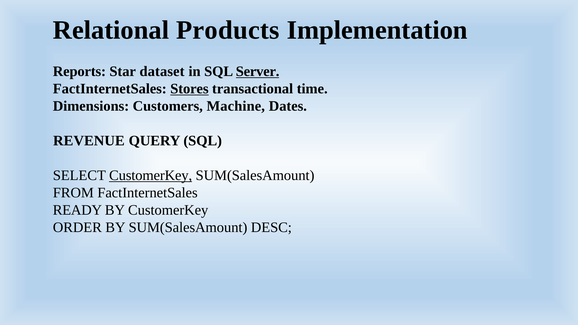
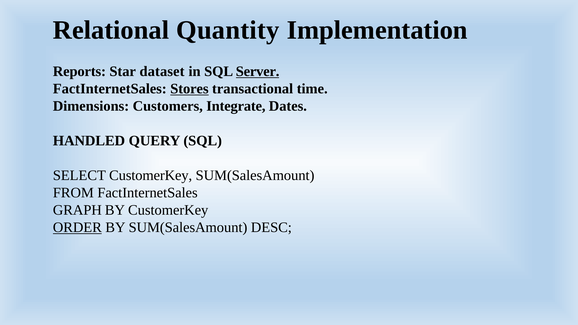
Products: Products -> Quantity
Machine: Machine -> Integrate
REVENUE: REVENUE -> HANDLED
CustomerKey at (151, 175) underline: present -> none
READY: READY -> GRAPH
ORDER underline: none -> present
